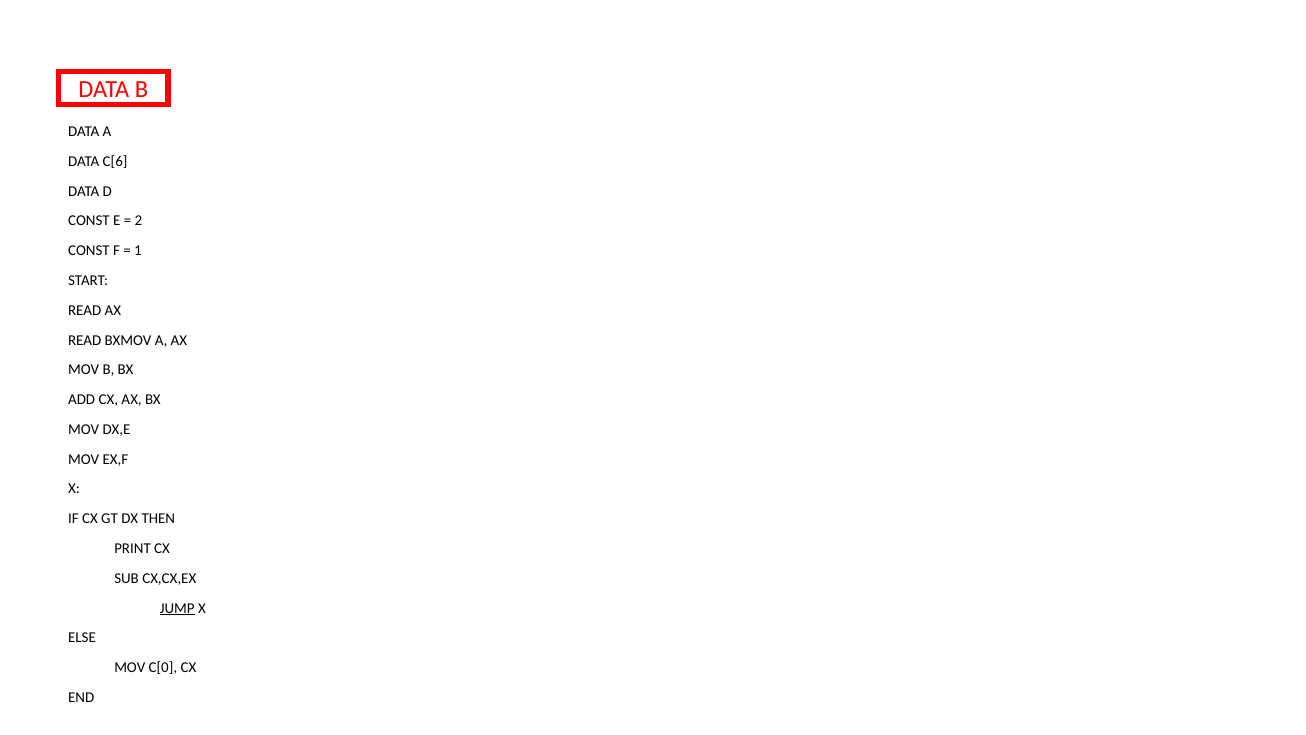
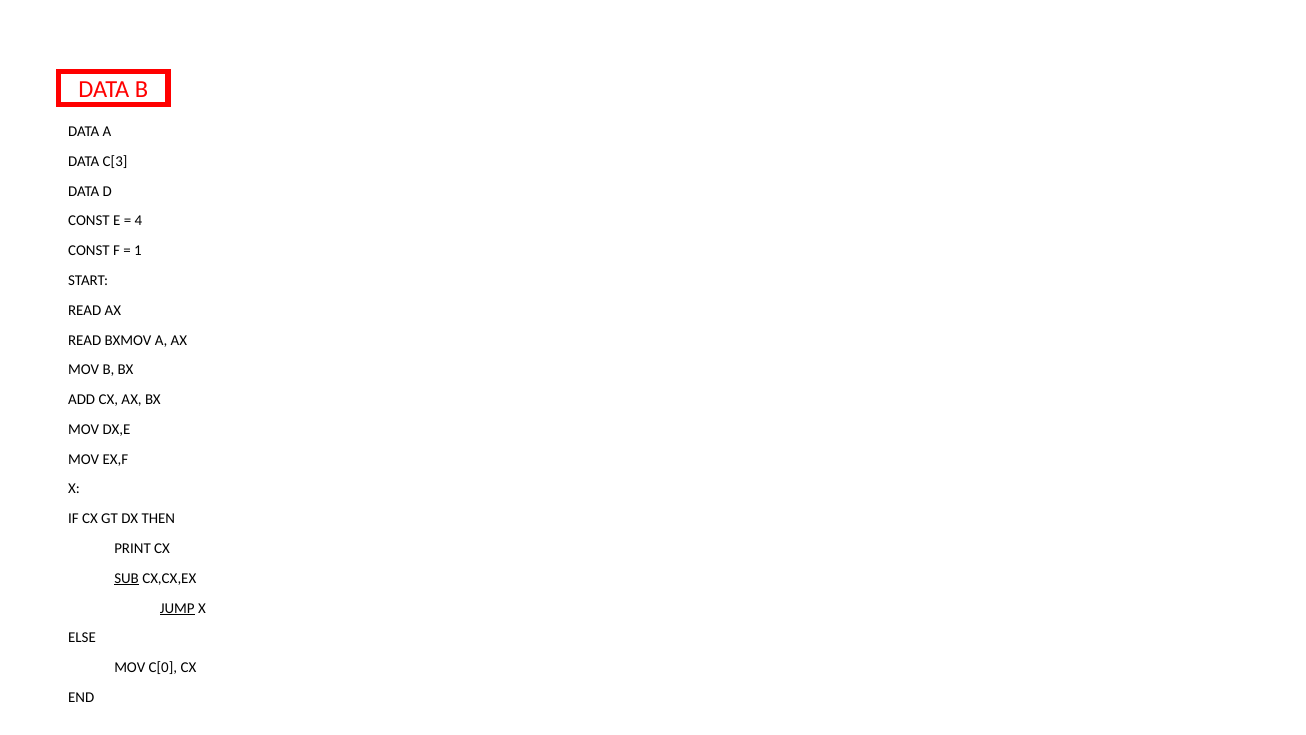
C[6: C[6 -> C[3
2: 2 -> 4
SUB underline: none -> present
